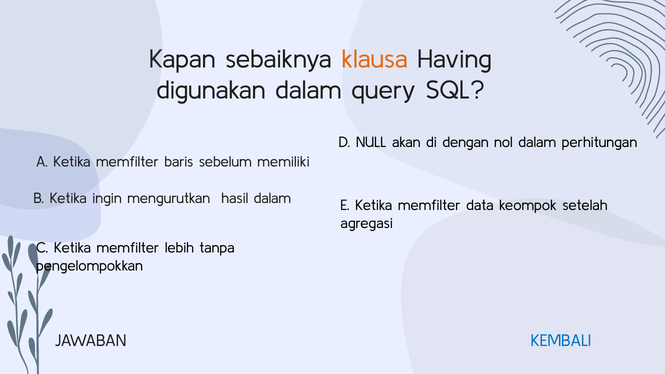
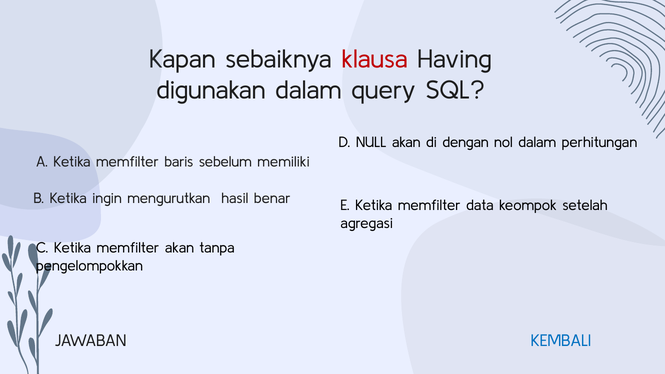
klausa colour: orange -> red
hasil dalam: dalam -> benar
memfilter lebih: lebih -> akan
